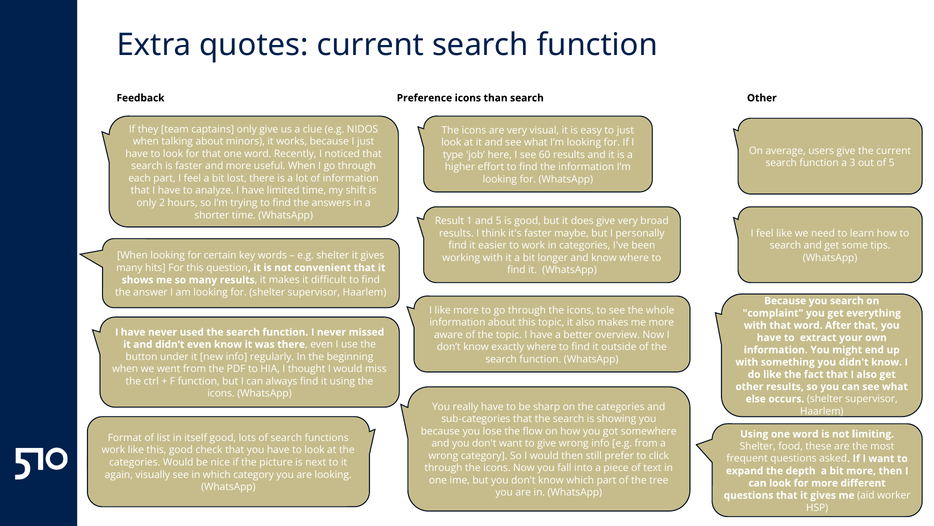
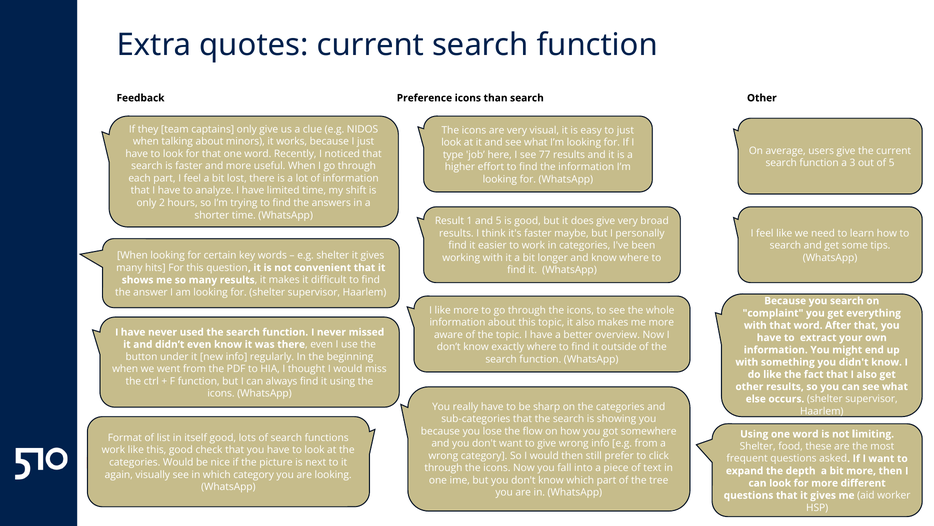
60: 60 -> 77
